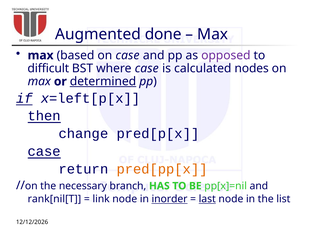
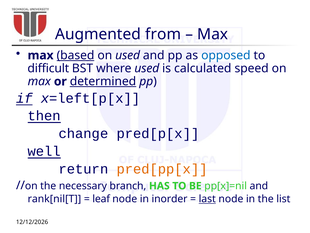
done: done -> from
based underline: none -> present
on case: case -> used
opposed colour: purple -> blue
where case: case -> used
nodes: nodes -> speed
case at (44, 151): case -> well
link: link -> leaf
inorder underline: present -> none
